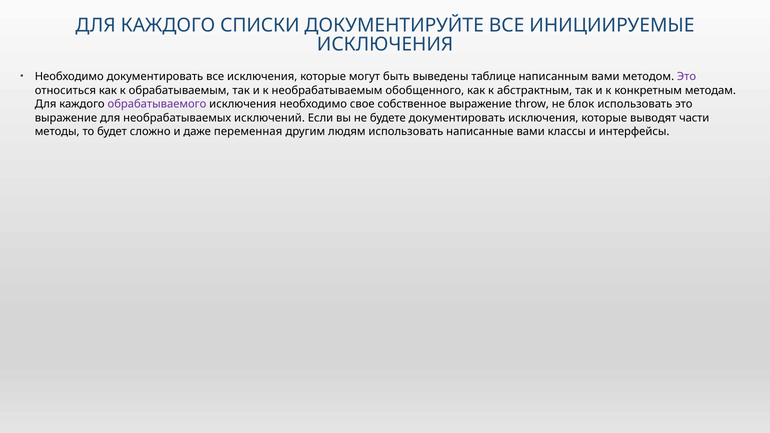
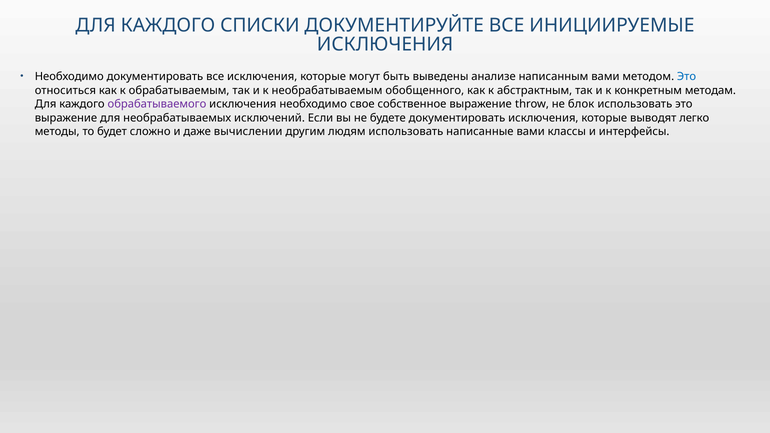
таблице: таблице -> анализе
Это at (687, 77) colour: purple -> blue
части: части -> легко
переменная: переменная -> вычислении
